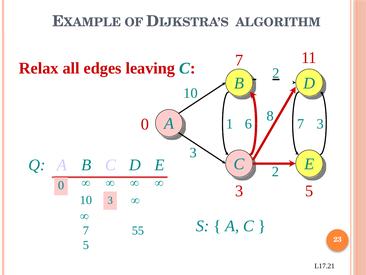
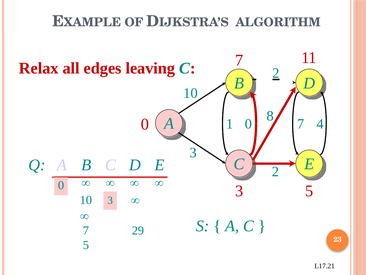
1 6: 6 -> 0
7 3: 3 -> 4
55: 55 -> 29
